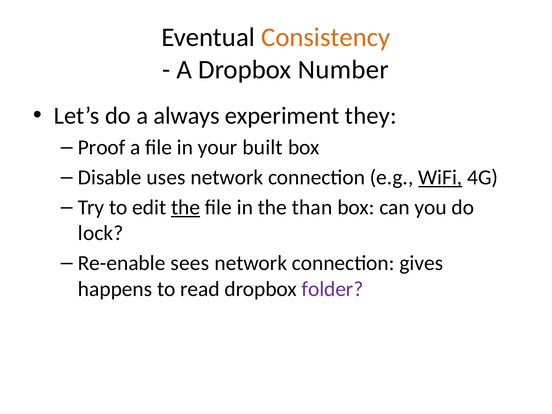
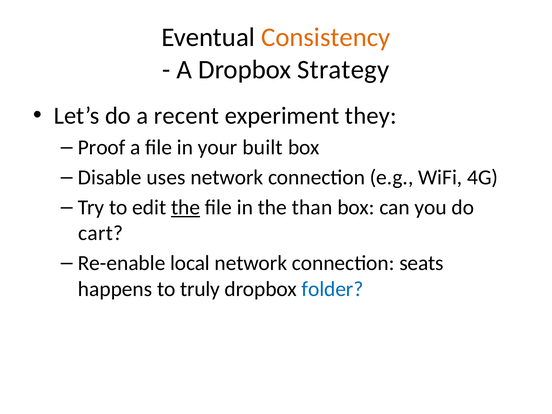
Number: Number -> Strategy
always: always -> recent
WiFi underline: present -> none
lock: lock -> cart
sees: sees -> local
gives: gives -> seats
read: read -> truly
folder colour: purple -> blue
